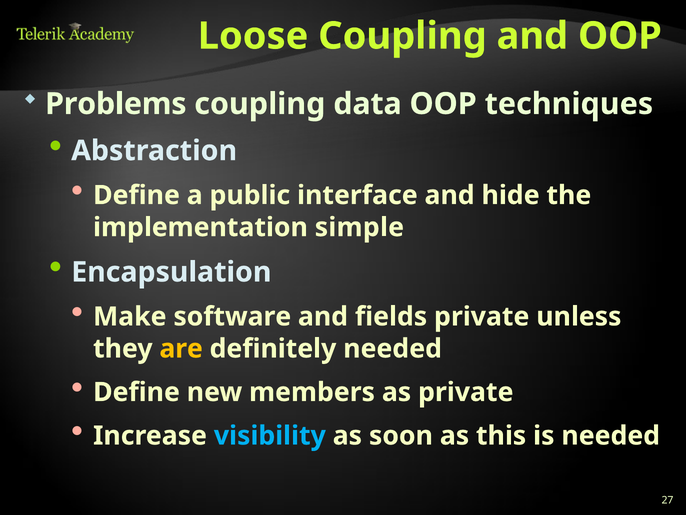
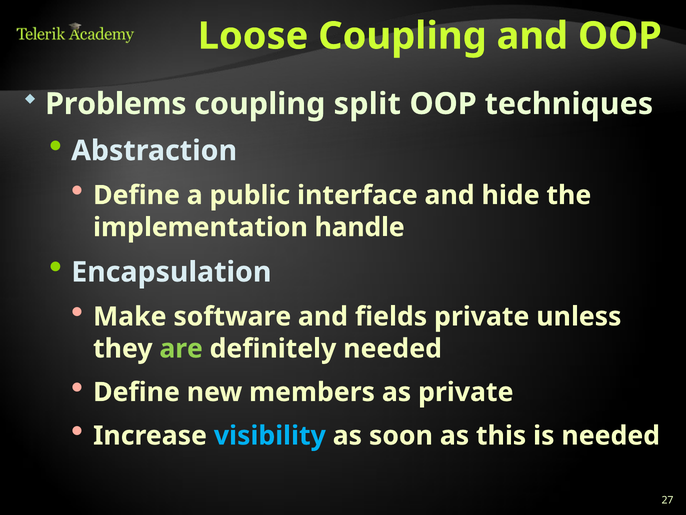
data: data -> split
simple: simple -> handle
are colour: yellow -> light green
